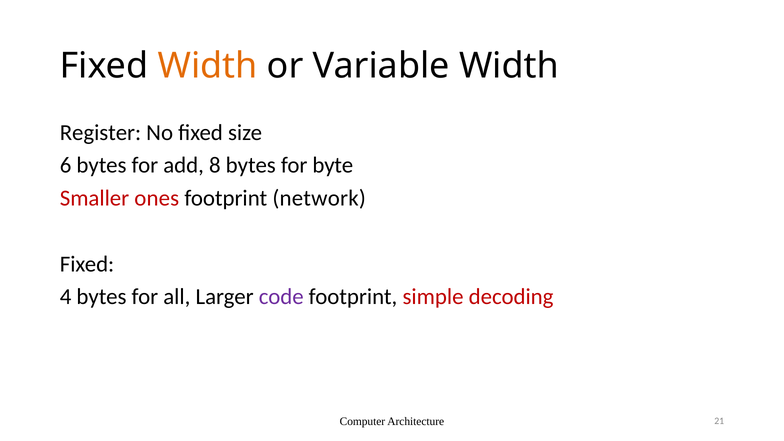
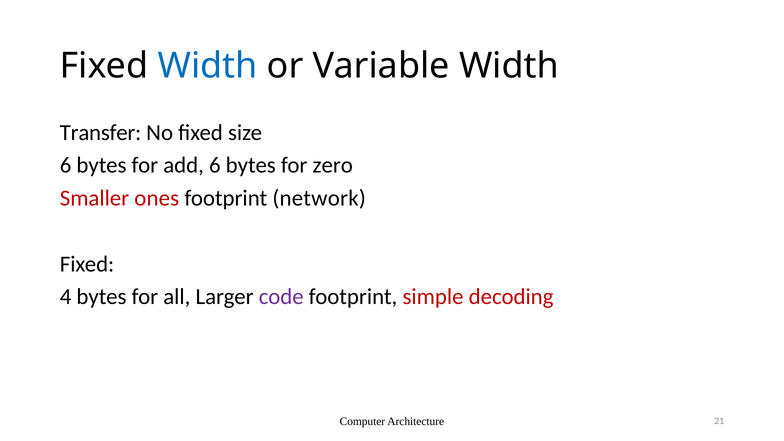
Width at (208, 66) colour: orange -> blue
Register: Register -> Transfer
add 8: 8 -> 6
byte: byte -> zero
